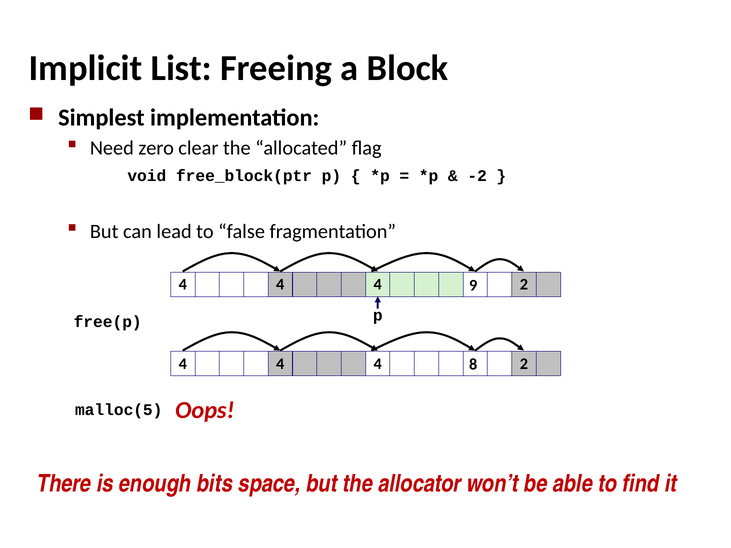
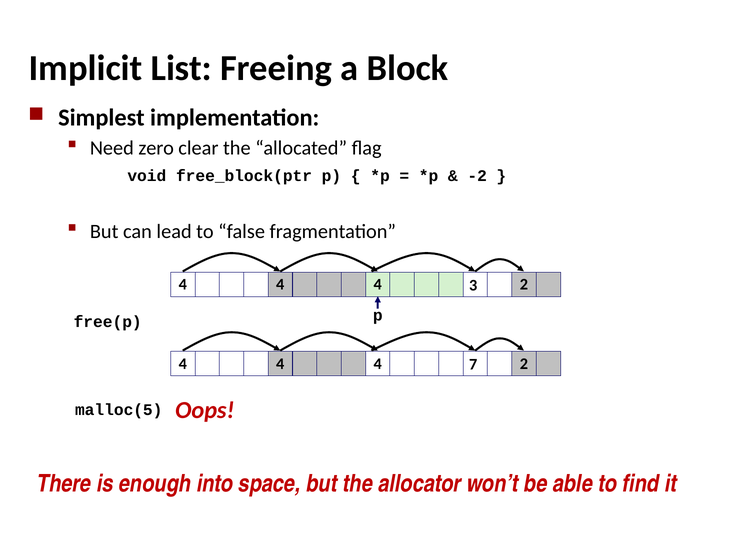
9: 9 -> 3
8: 8 -> 7
bits: bits -> into
